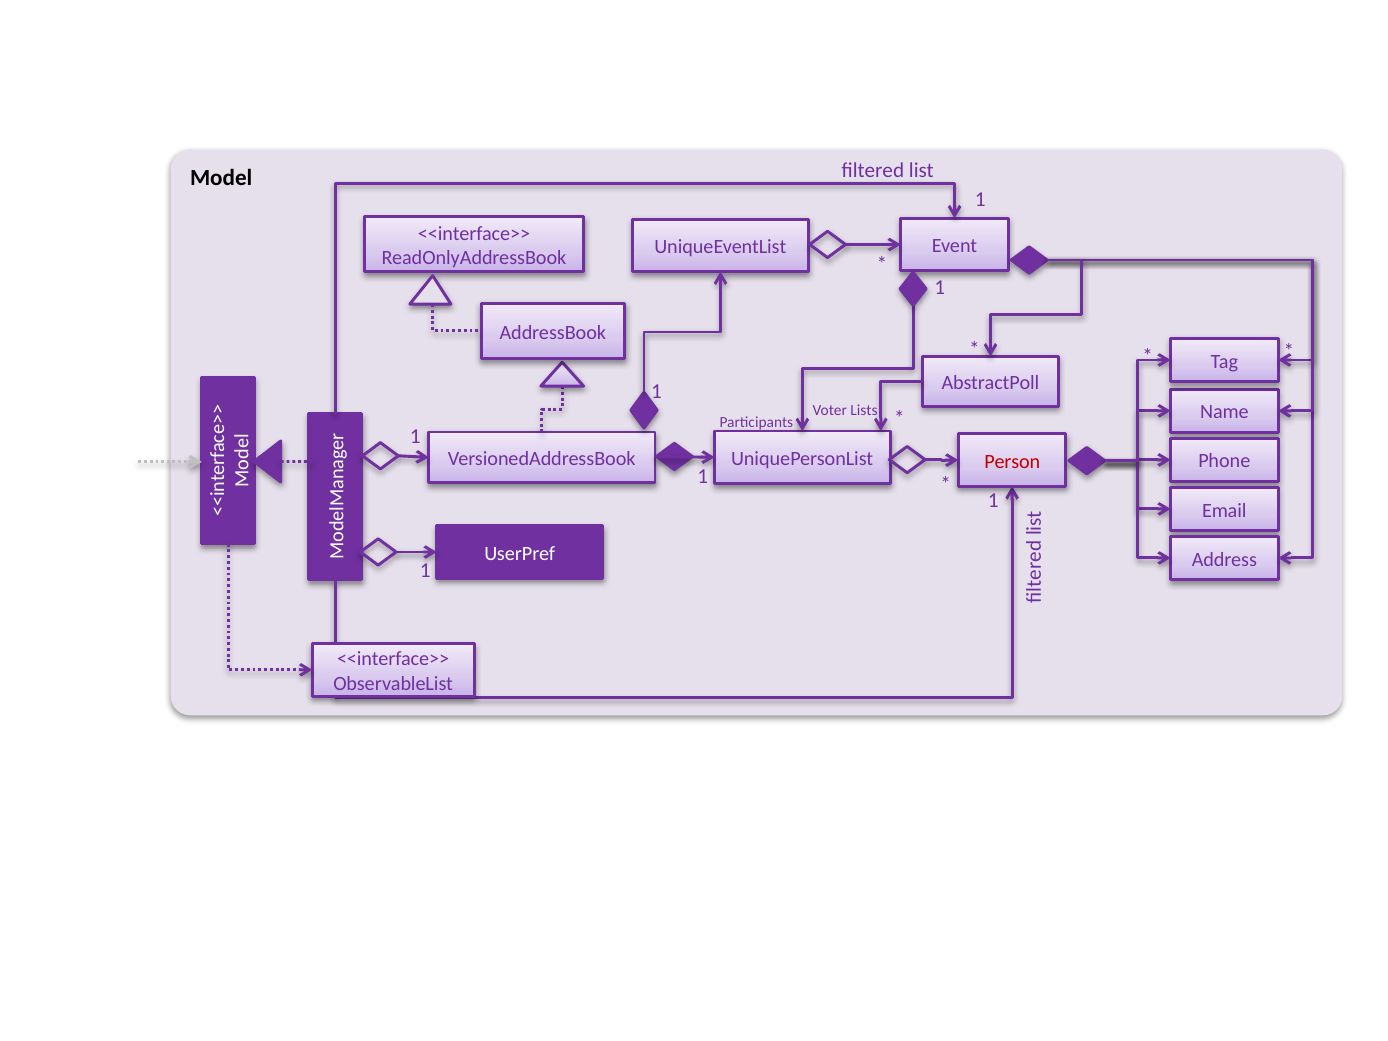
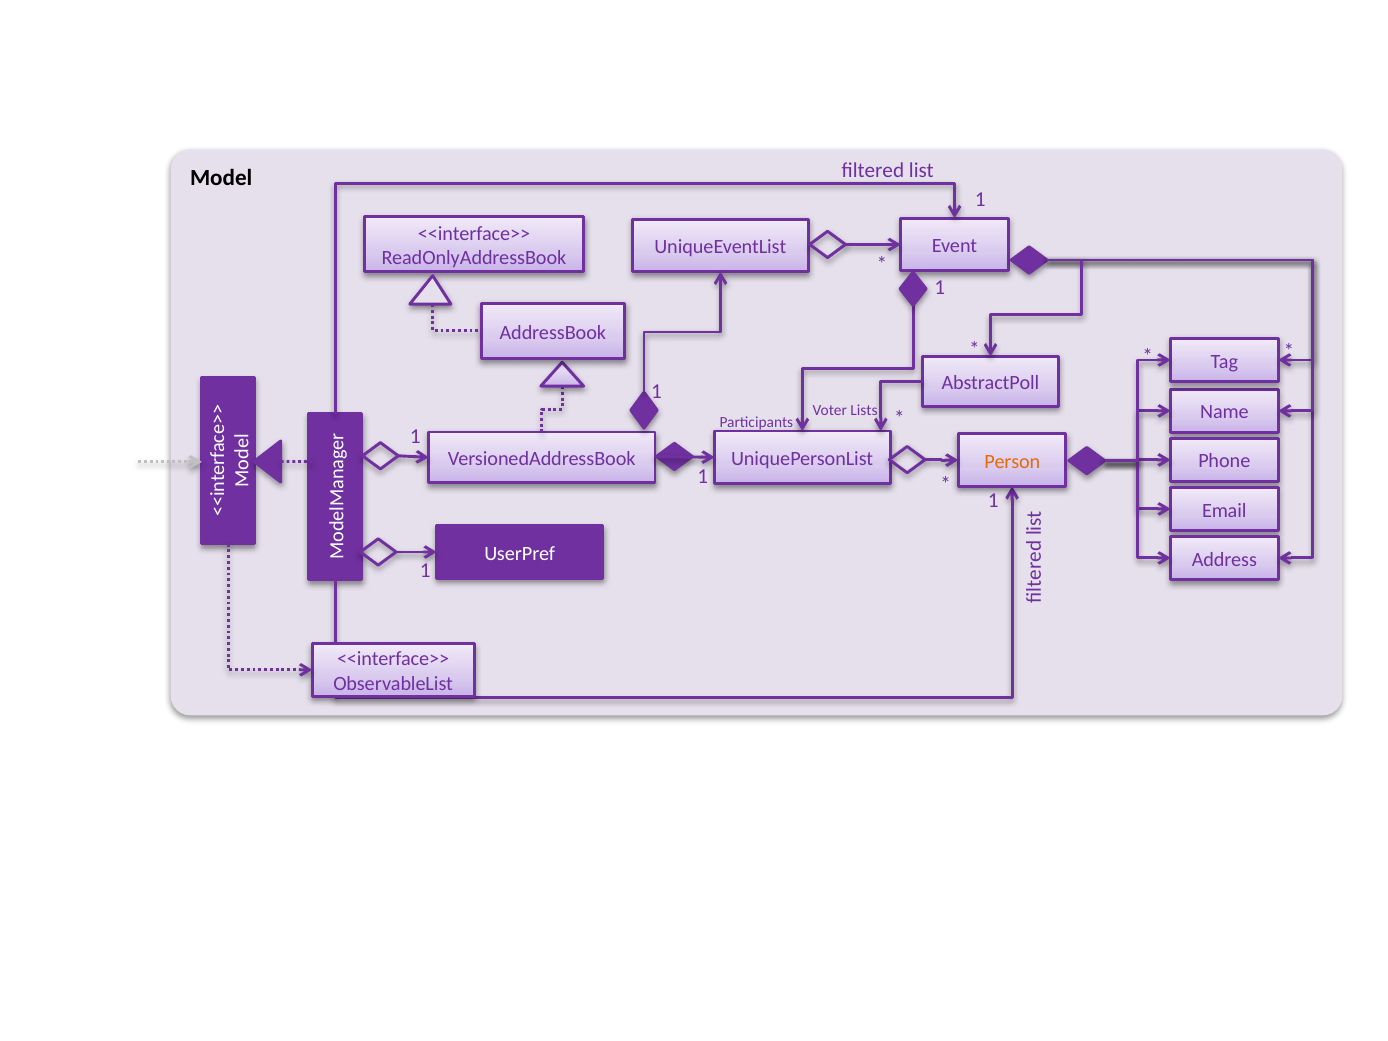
Person colour: red -> orange
